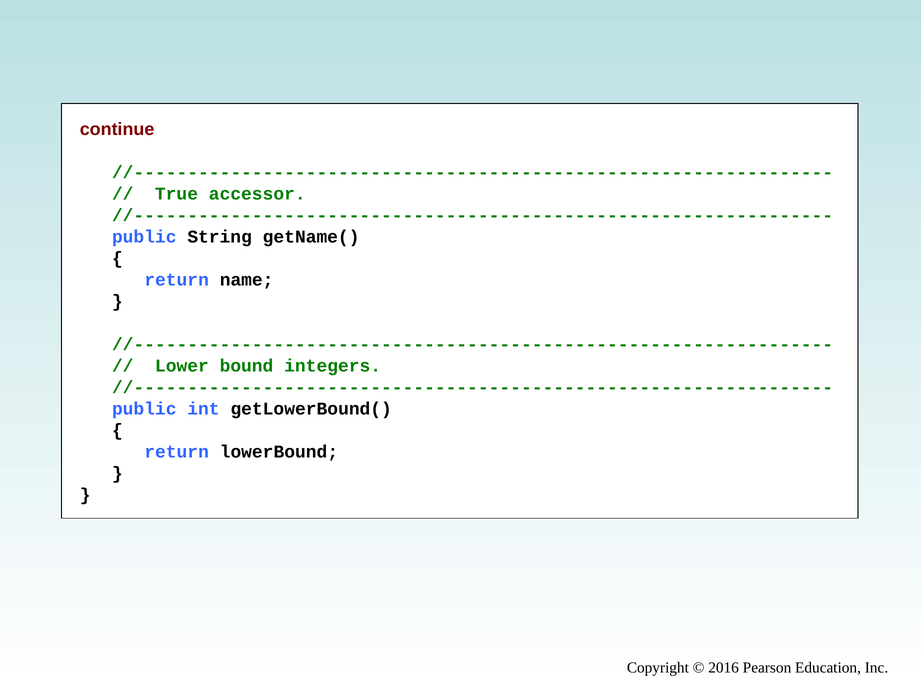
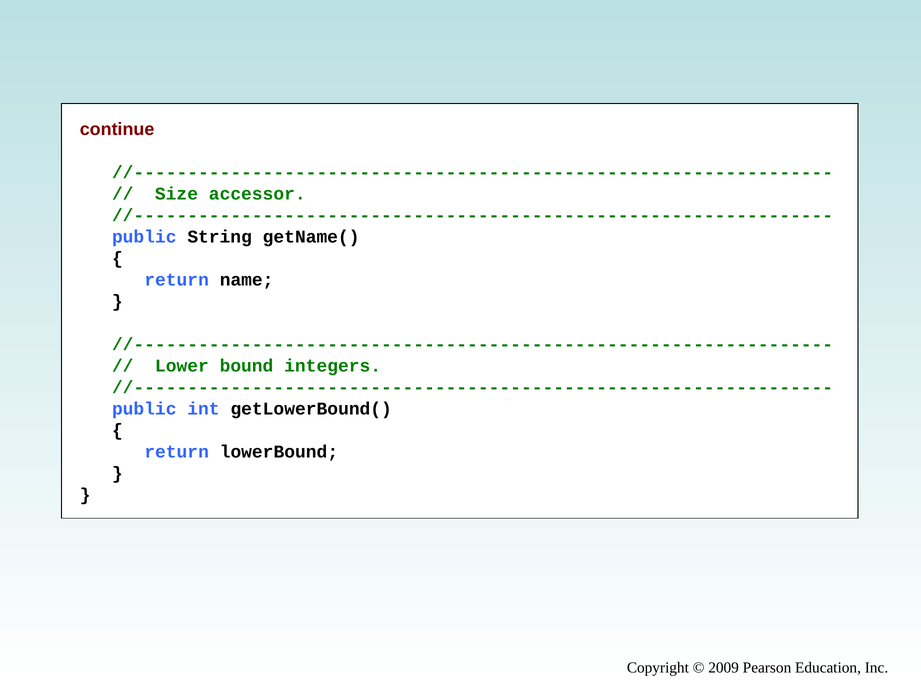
True: True -> Size
2016: 2016 -> 2009
